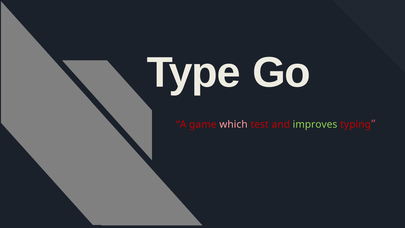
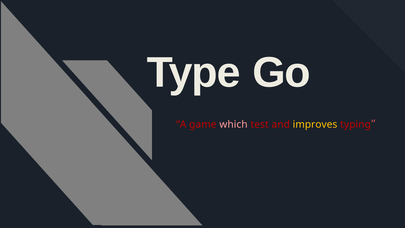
improves colour: light green -> yellow
